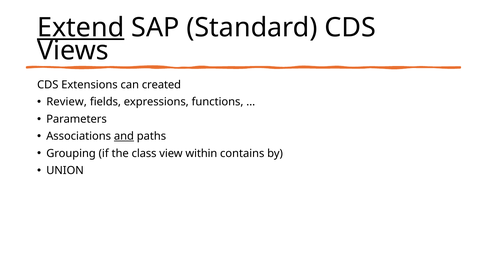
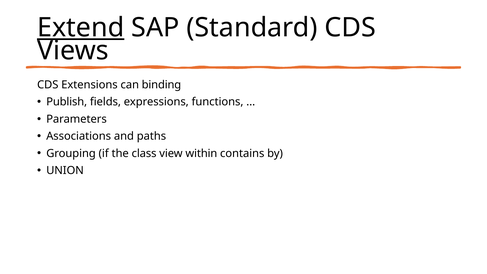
created: created -> binding
Review: Review -> Publish
and underline: present -> none
